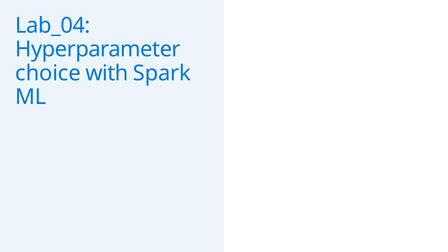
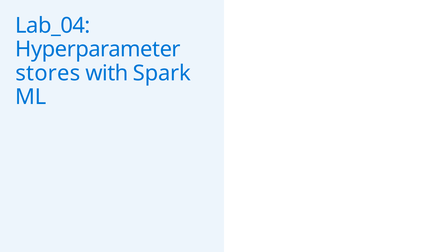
choice: choice -> stores
